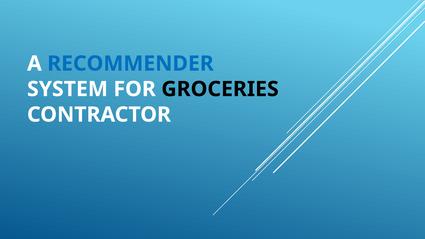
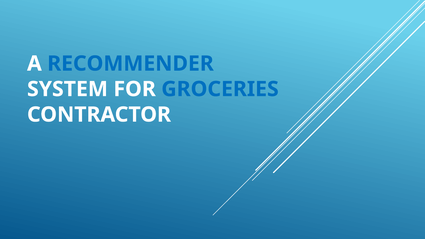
GROCERIES colour: black -> blue
